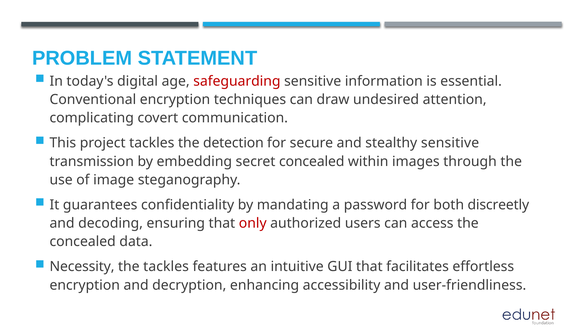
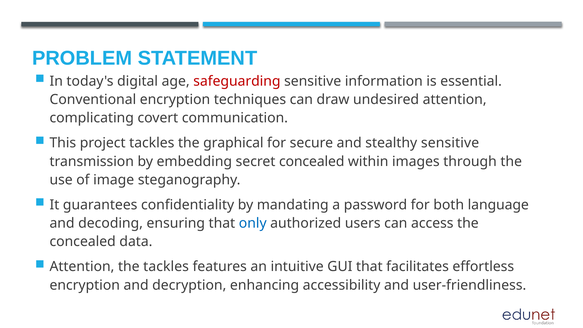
detection: detection -> graphical
discreetly: discreetly -> language
only colour: red -> blue
Necessity at (82, 267): Necessity -> Attention
